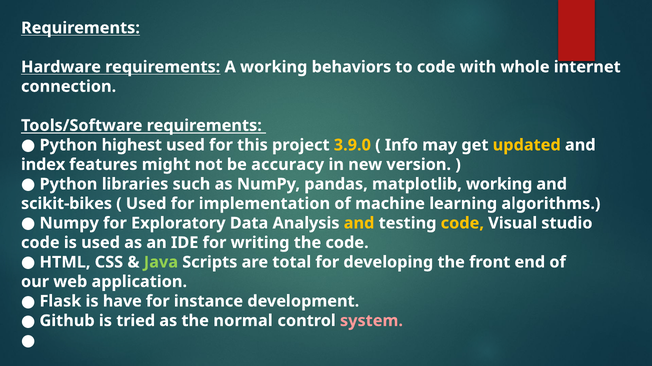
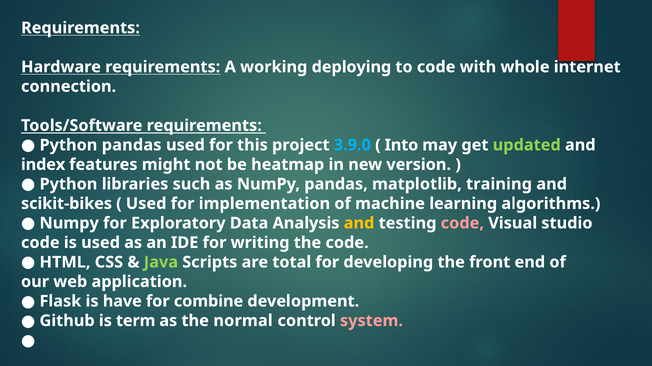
behaviors: behaviors -> deploying
Python highest: highest -> pandas
3.9.0 colour: yellow -> light blue
Info: Info -> Into
updated colour: yellow -> light green
accuracy: accuracy -> heatmap
matplotlib working: working -> training
code at (462, 224) colour: yellow -> pink
instance: instance -> combine
tried: tried -> term
